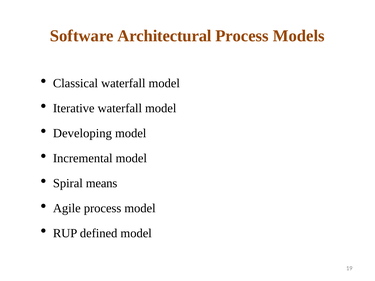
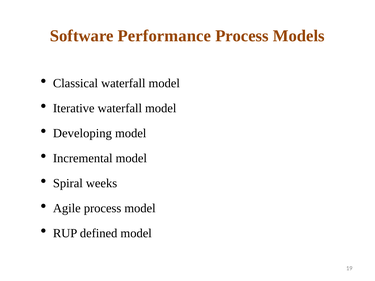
Architectural: Architectural -> Performance
means: means -> weeks
